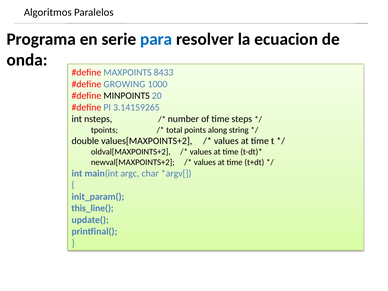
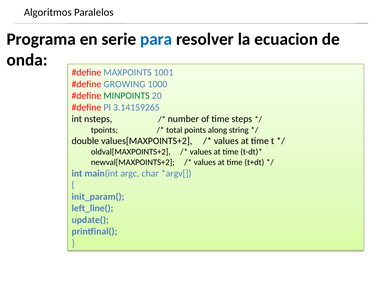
8433: 8433 -> 1001
MINPOINTS colour: black -> green
this_line(: this_line( -> left_line(
